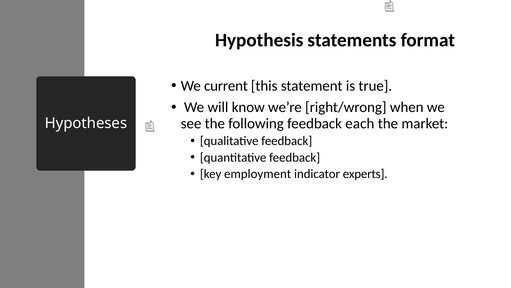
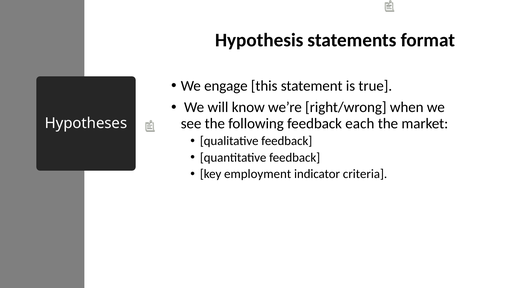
current: current -> engage
experts: experts -> criteria
